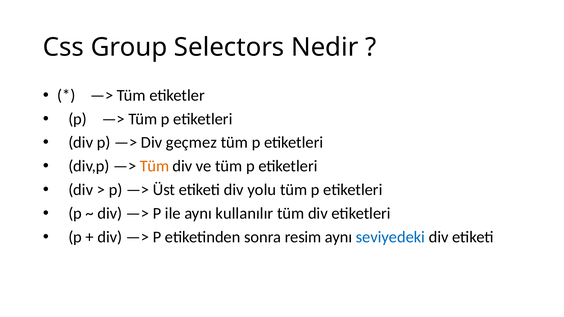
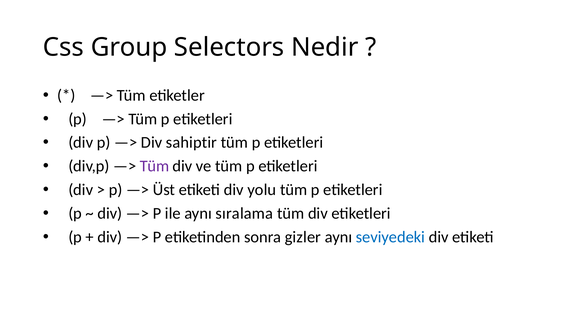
geçmez: geçmez -> sahiptir
Tüm at (154, 166) colour: orange -> purple
kullanılır: kullanılır -> sıralama
resim: resim -> gizler
